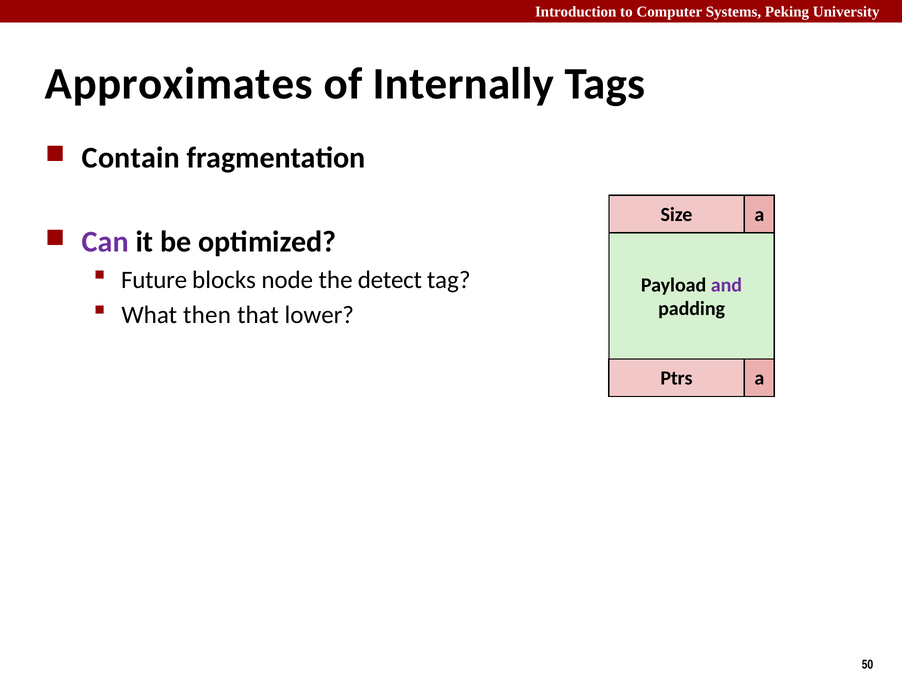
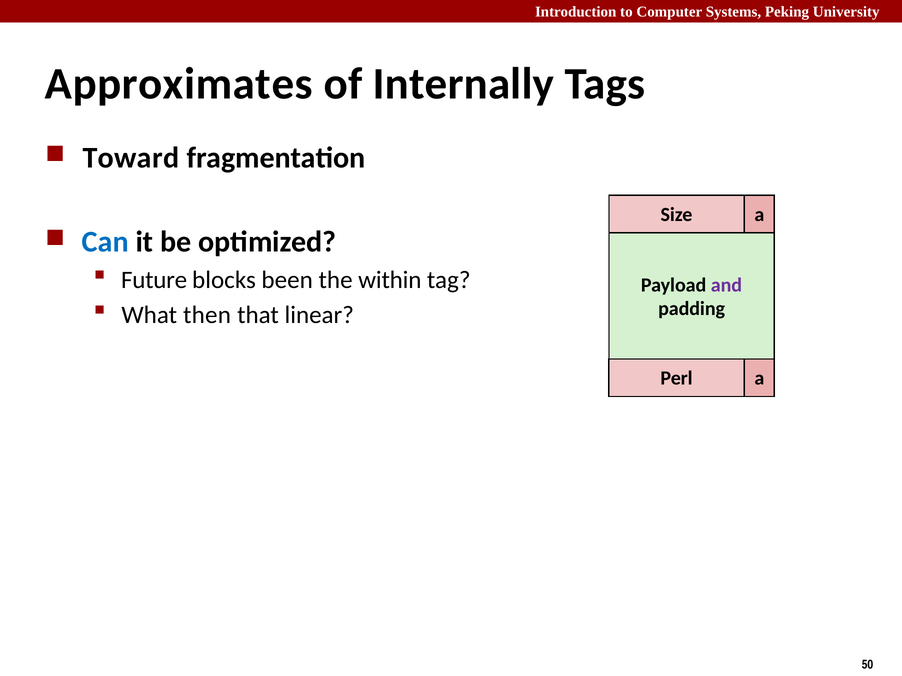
Contain: Contain -> Toward
Can colour: purple -> blue
node: node -> been
detect: detect -> within
lower: lower -> linear
Ptrs: Ptrs -> Perl
